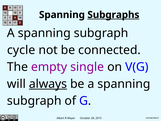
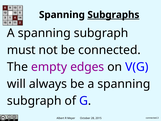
cycle: cycle -> must
single: single -> edges
always underline: present -> none
